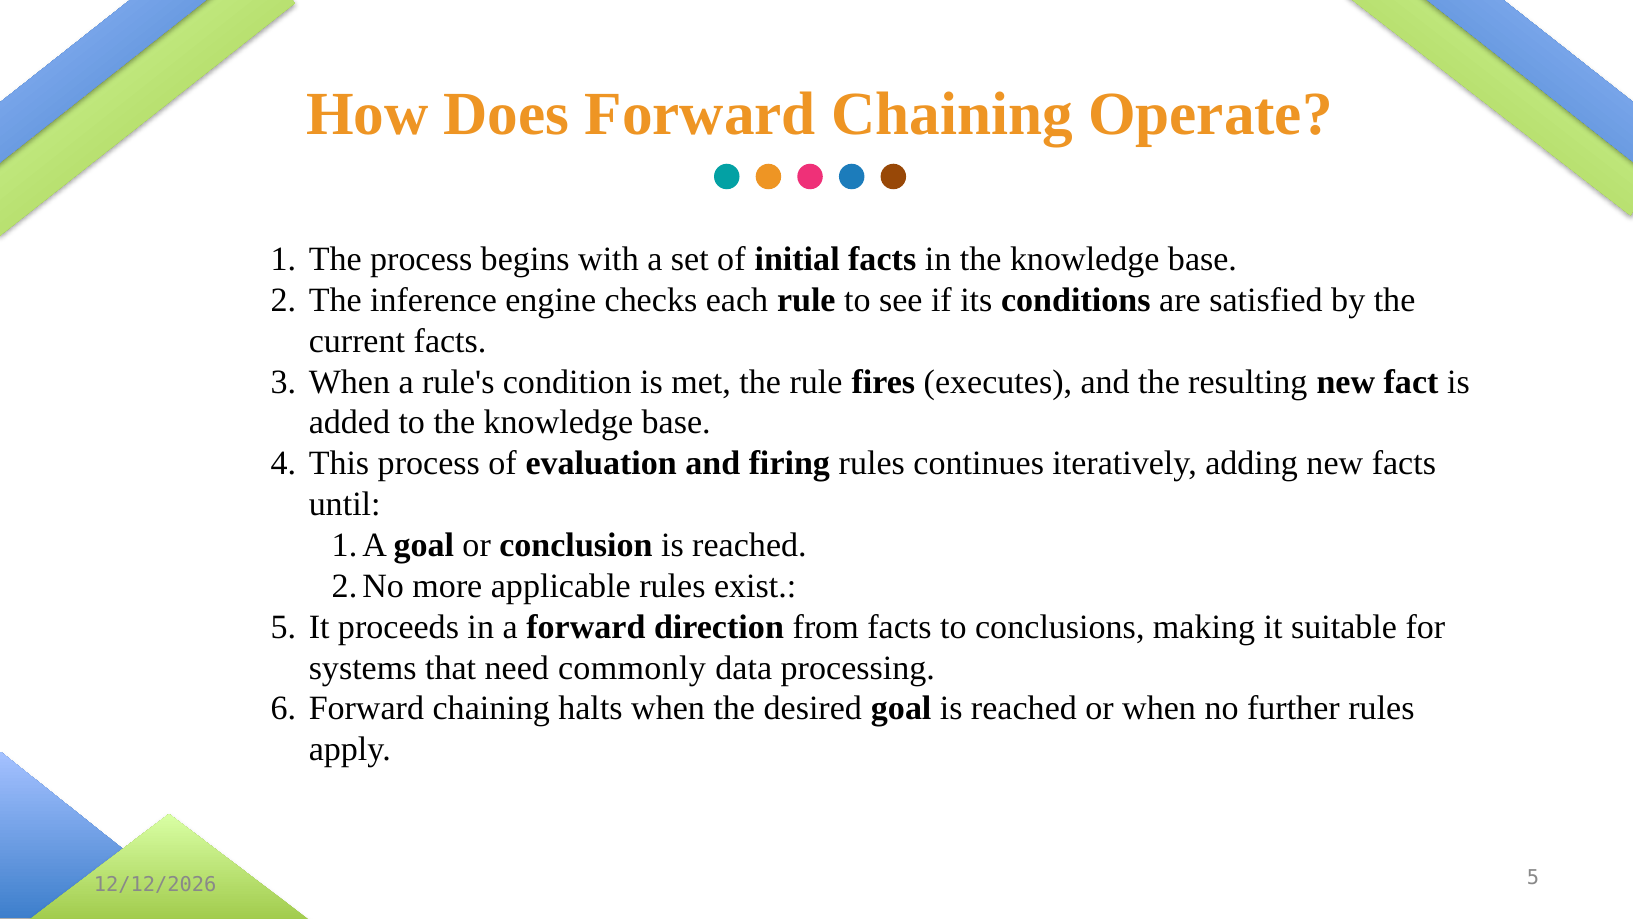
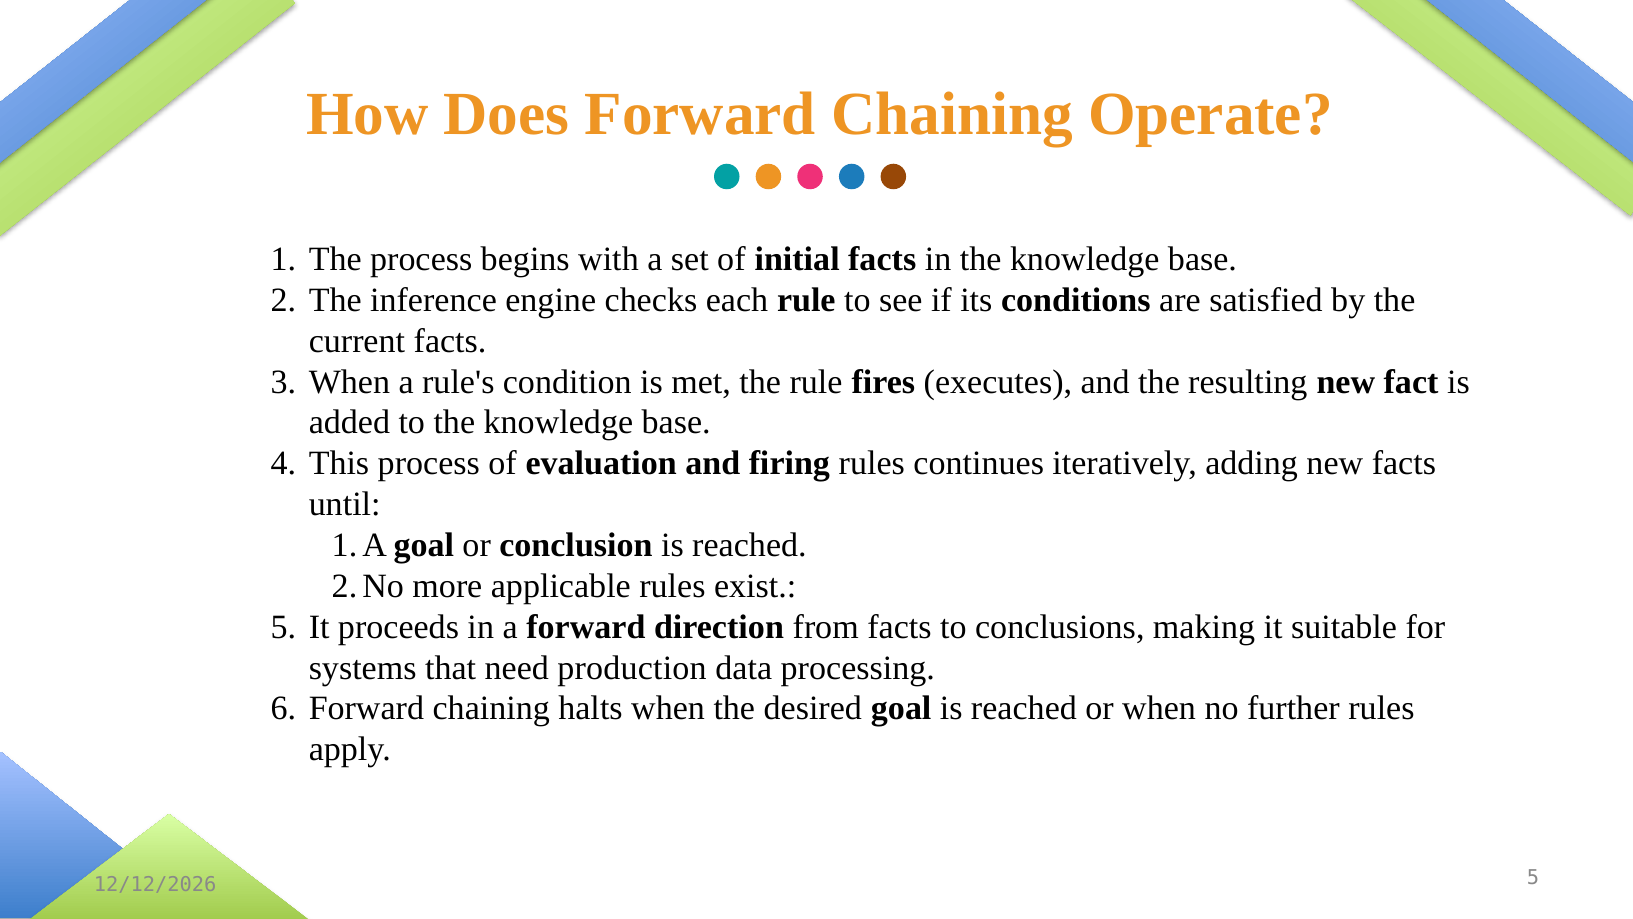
commonly: commonly -> production
